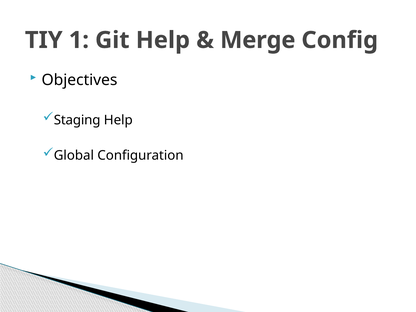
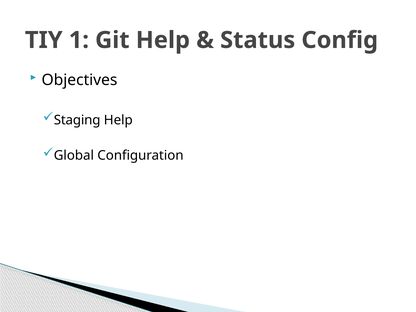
Merge: Merge -> Status
